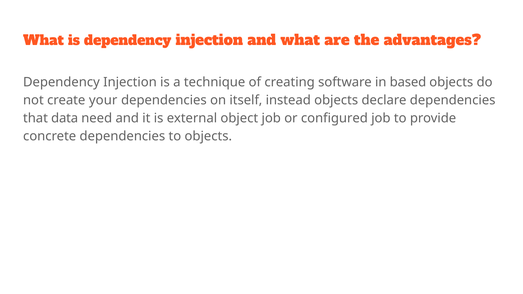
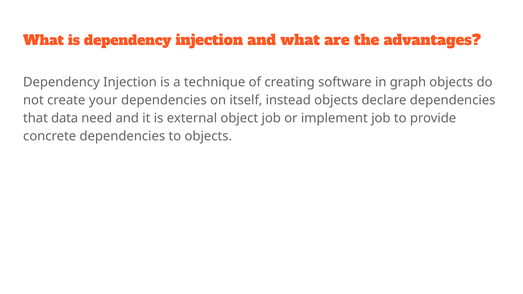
based: based -> graph
configured: configured -> implement
